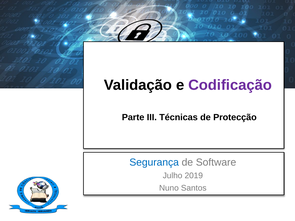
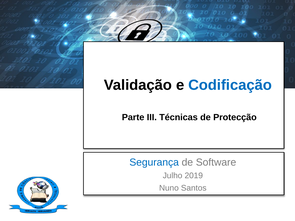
Codificação colour: purple -> blue
